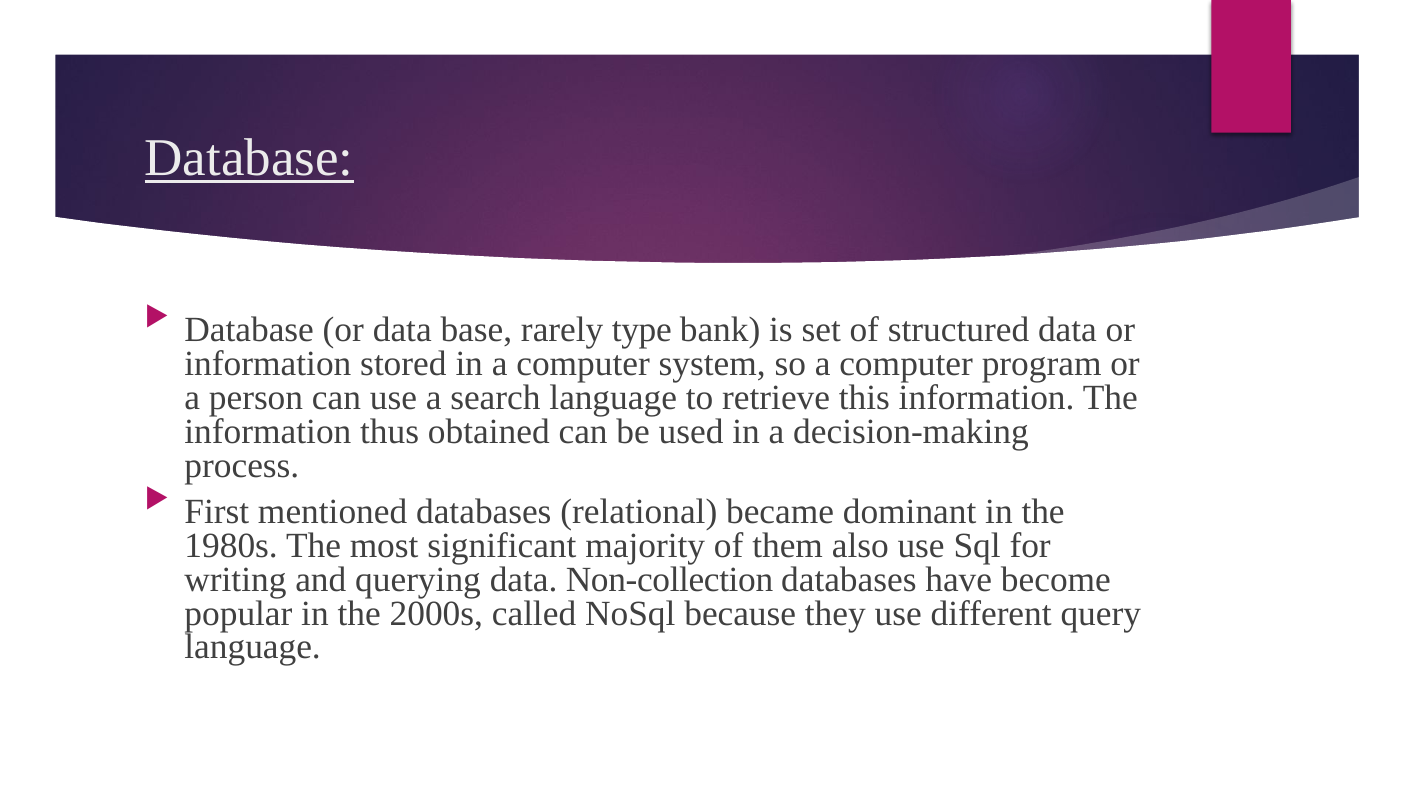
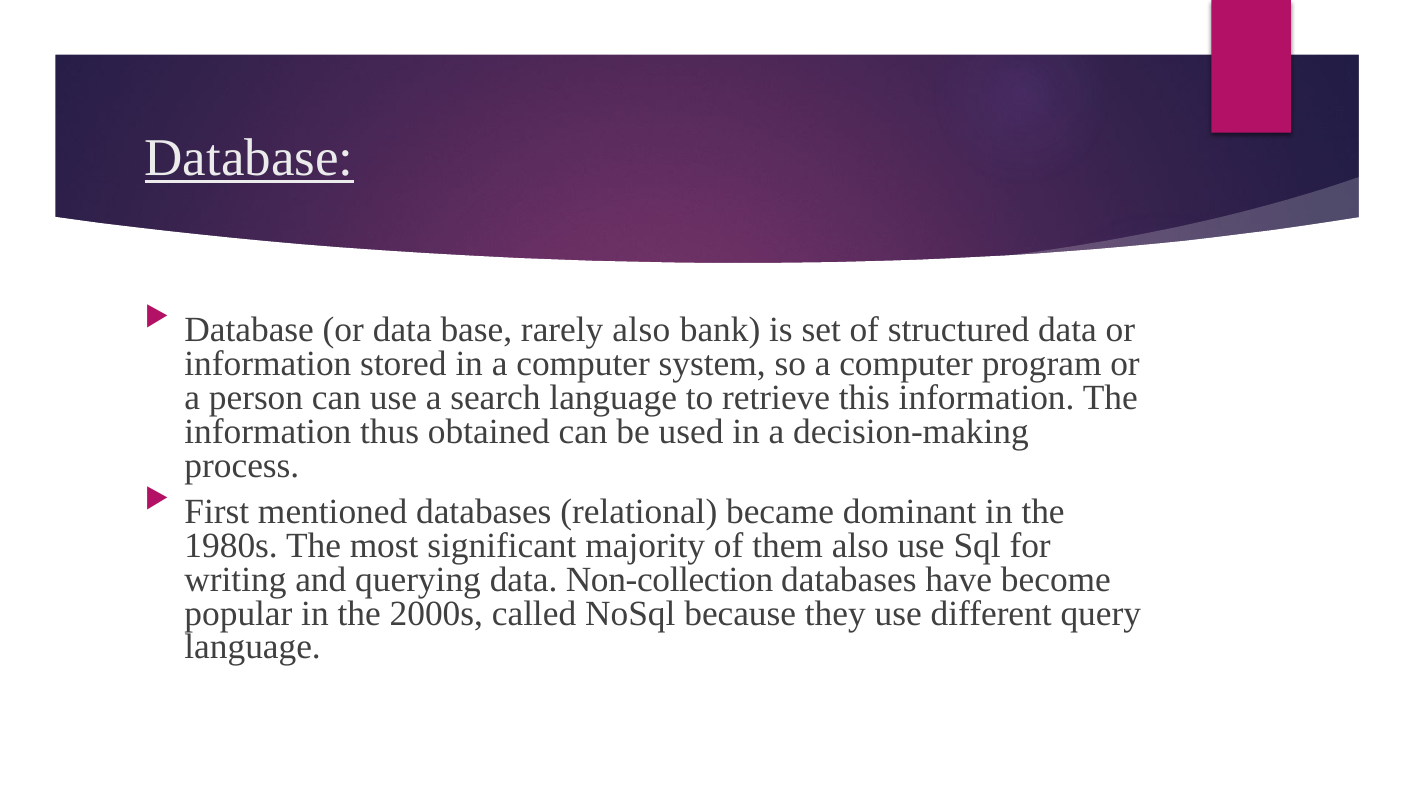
rarely type: type -> also
